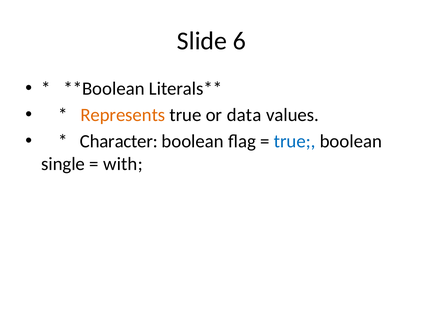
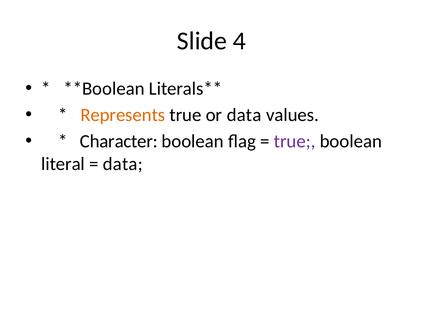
6: 6 -> 4
true at (295, 141) colour: blue -> purple
single: single -> literal
with at (123, 164): with -> data
